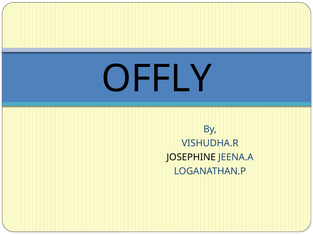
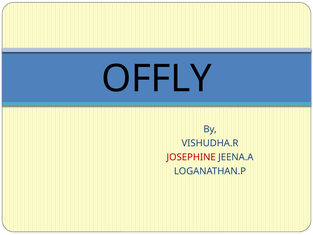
JOSEPHINE colour: black -> red
